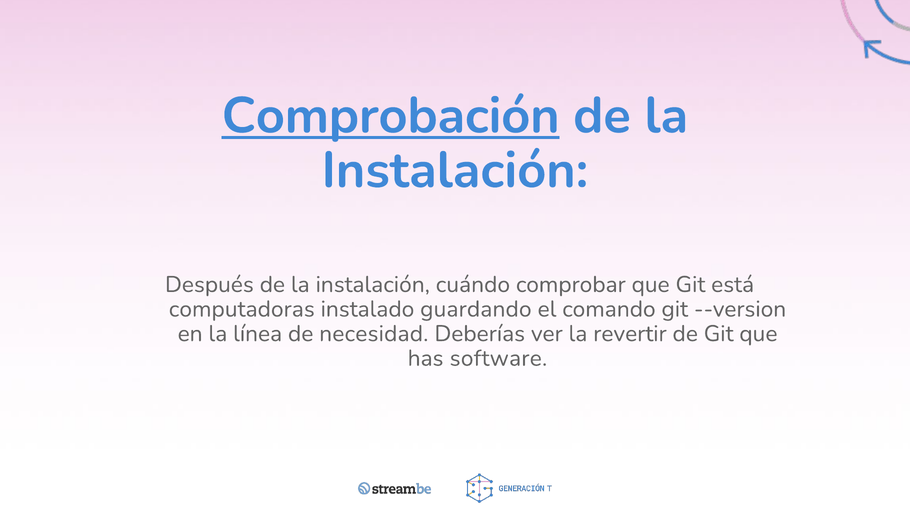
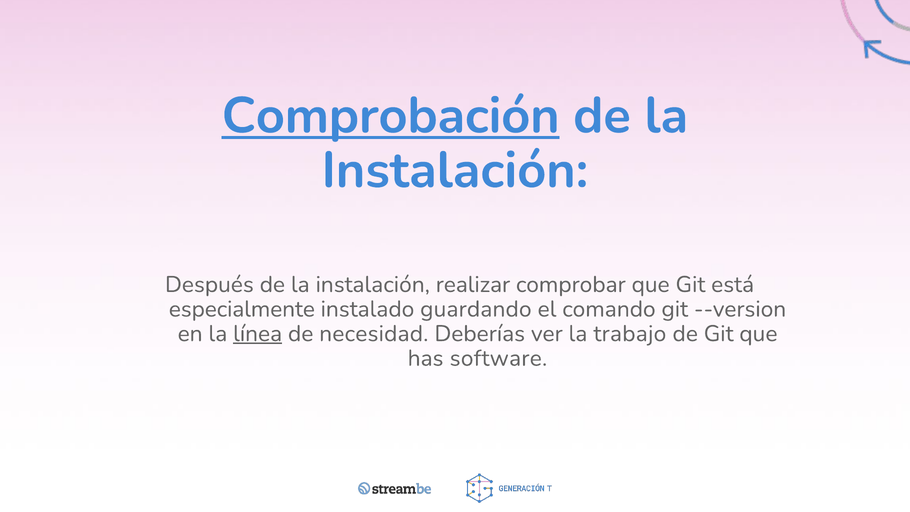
cuándo: cuándo -> realizar
computadoras: computadoras -> especialmente
línea underline: none -> present
revertir: revertir -> trabajo
